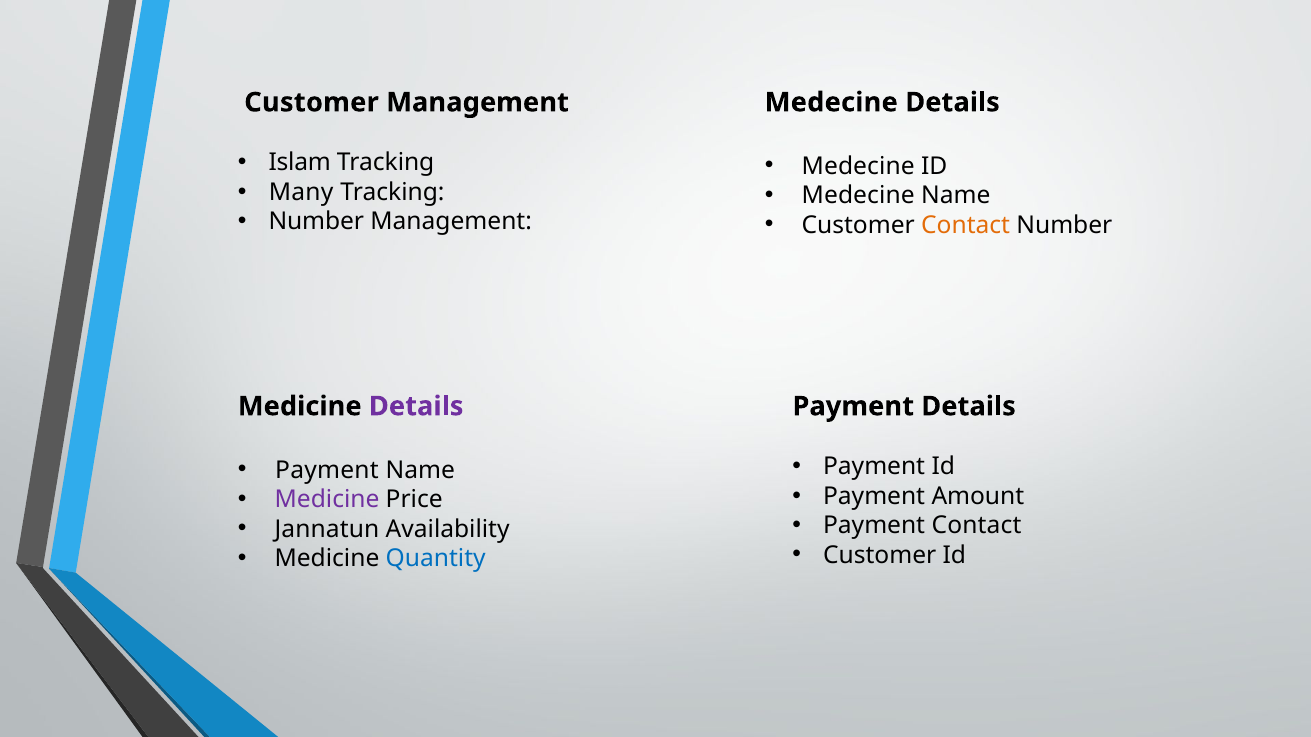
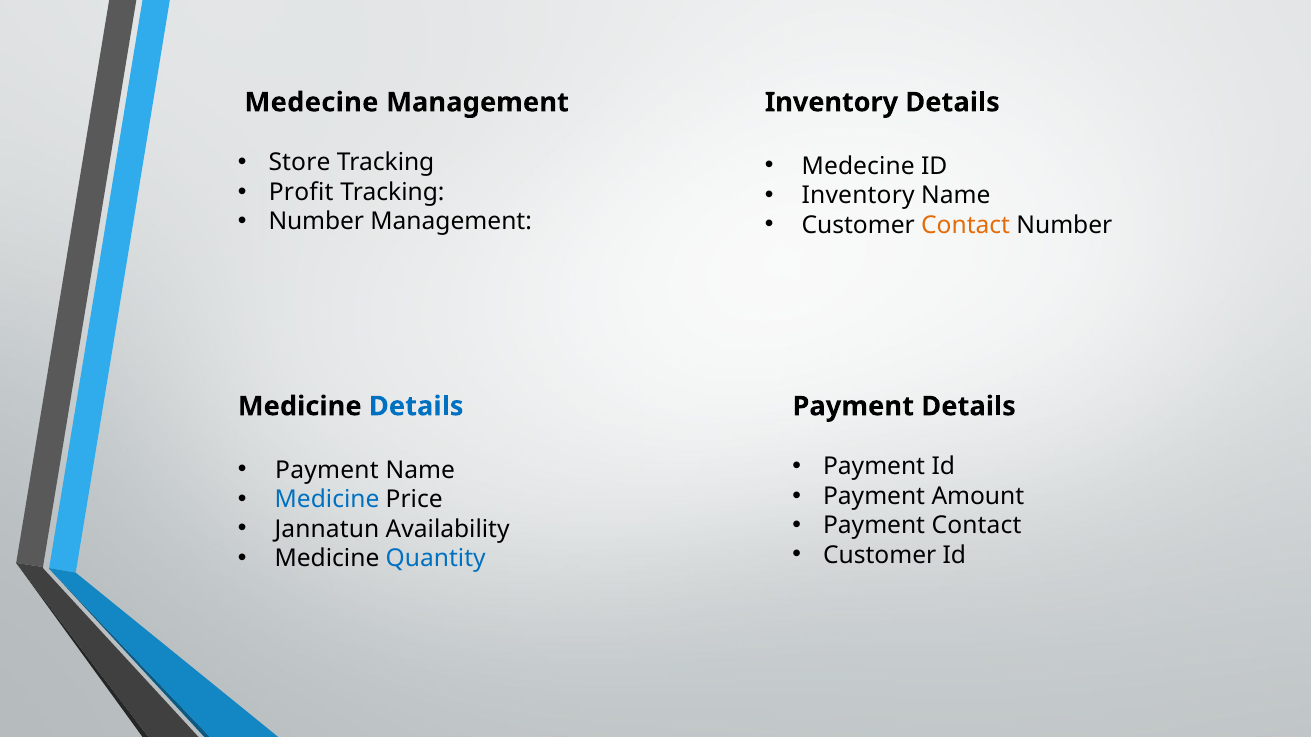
Customer at (312, 102): Customer -> Medecine
Medecine at (831, 102): Medecine -> Inventory
Islam: Islam -> Store
Many: Many -> Profit
Medecine at (858, 196): Medecine -> Inventory
Details at (416, 407) colour: purple -> blue
Medicine at (327, 500) colour: purple -> blue
